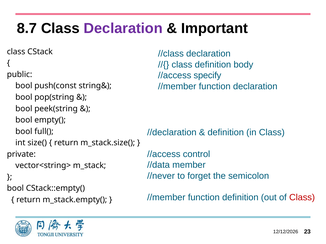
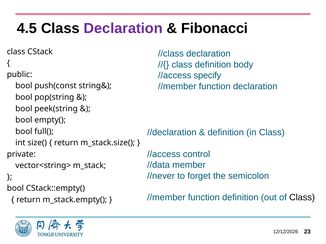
8.7: 8.7 -> 4.5
Important: Important -> Fibonacci
Class at (302, 198) colour: red -> black
